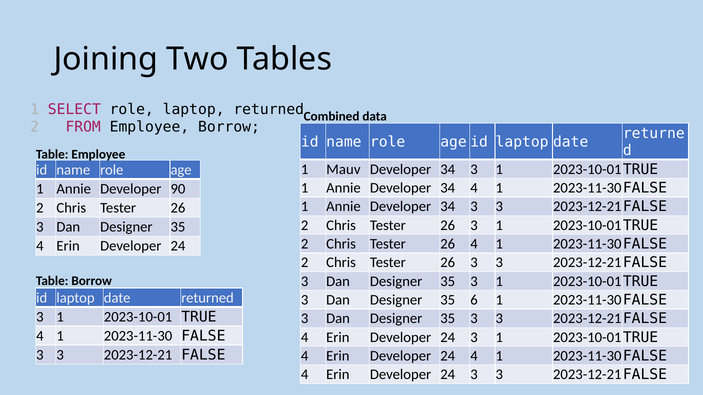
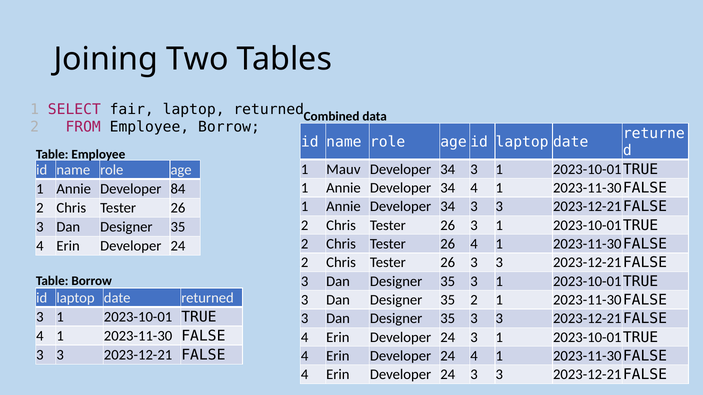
SELECT role: role -> fair
90: 90 -> 84
35 6: 6 -> 2
